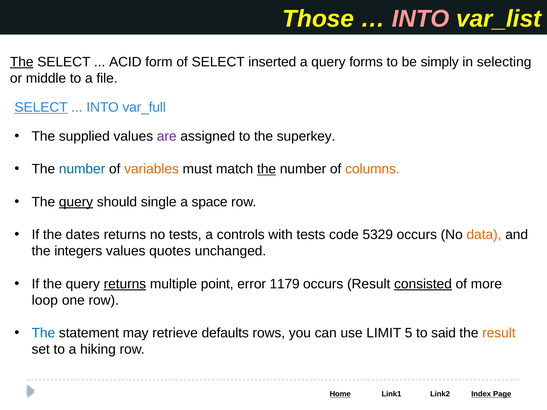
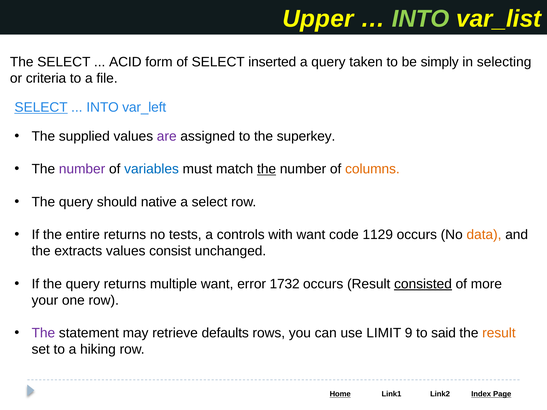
Those: Those -> Upper
INTO at (421, 19) colour: pink -> light green
The at (22, 62) underline: present -> none
forms: forms -> taken
middle: middle -> criteria
var_full: var_full -> var_left
number at (82, 169) colour: blue -> purple
variables colour: orange -> blue
query at (76, 202) underline: present -> none
single: single -> native
a space: space -> select
dates: dates -> entire
with tests: tests -> want
5329: 5329 -> 1129
integers: integers -> extracts
quotes: quotes -> consist
returns at (125, 284) underline: present -> none
multiple point: point -> want
1179: 1179 -> 1732
loop: loop -> your
The at (43, 333) colour: blue -> purple
5: 5 -> 9
